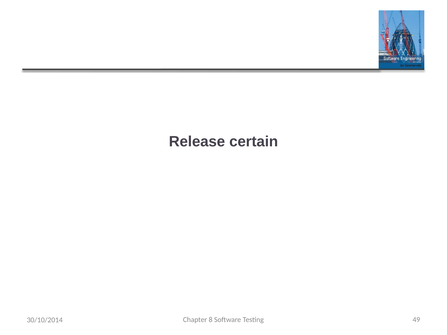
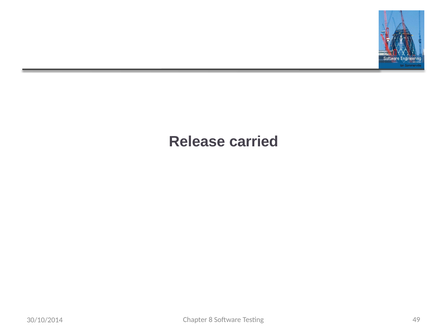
certain: certain -> carried
